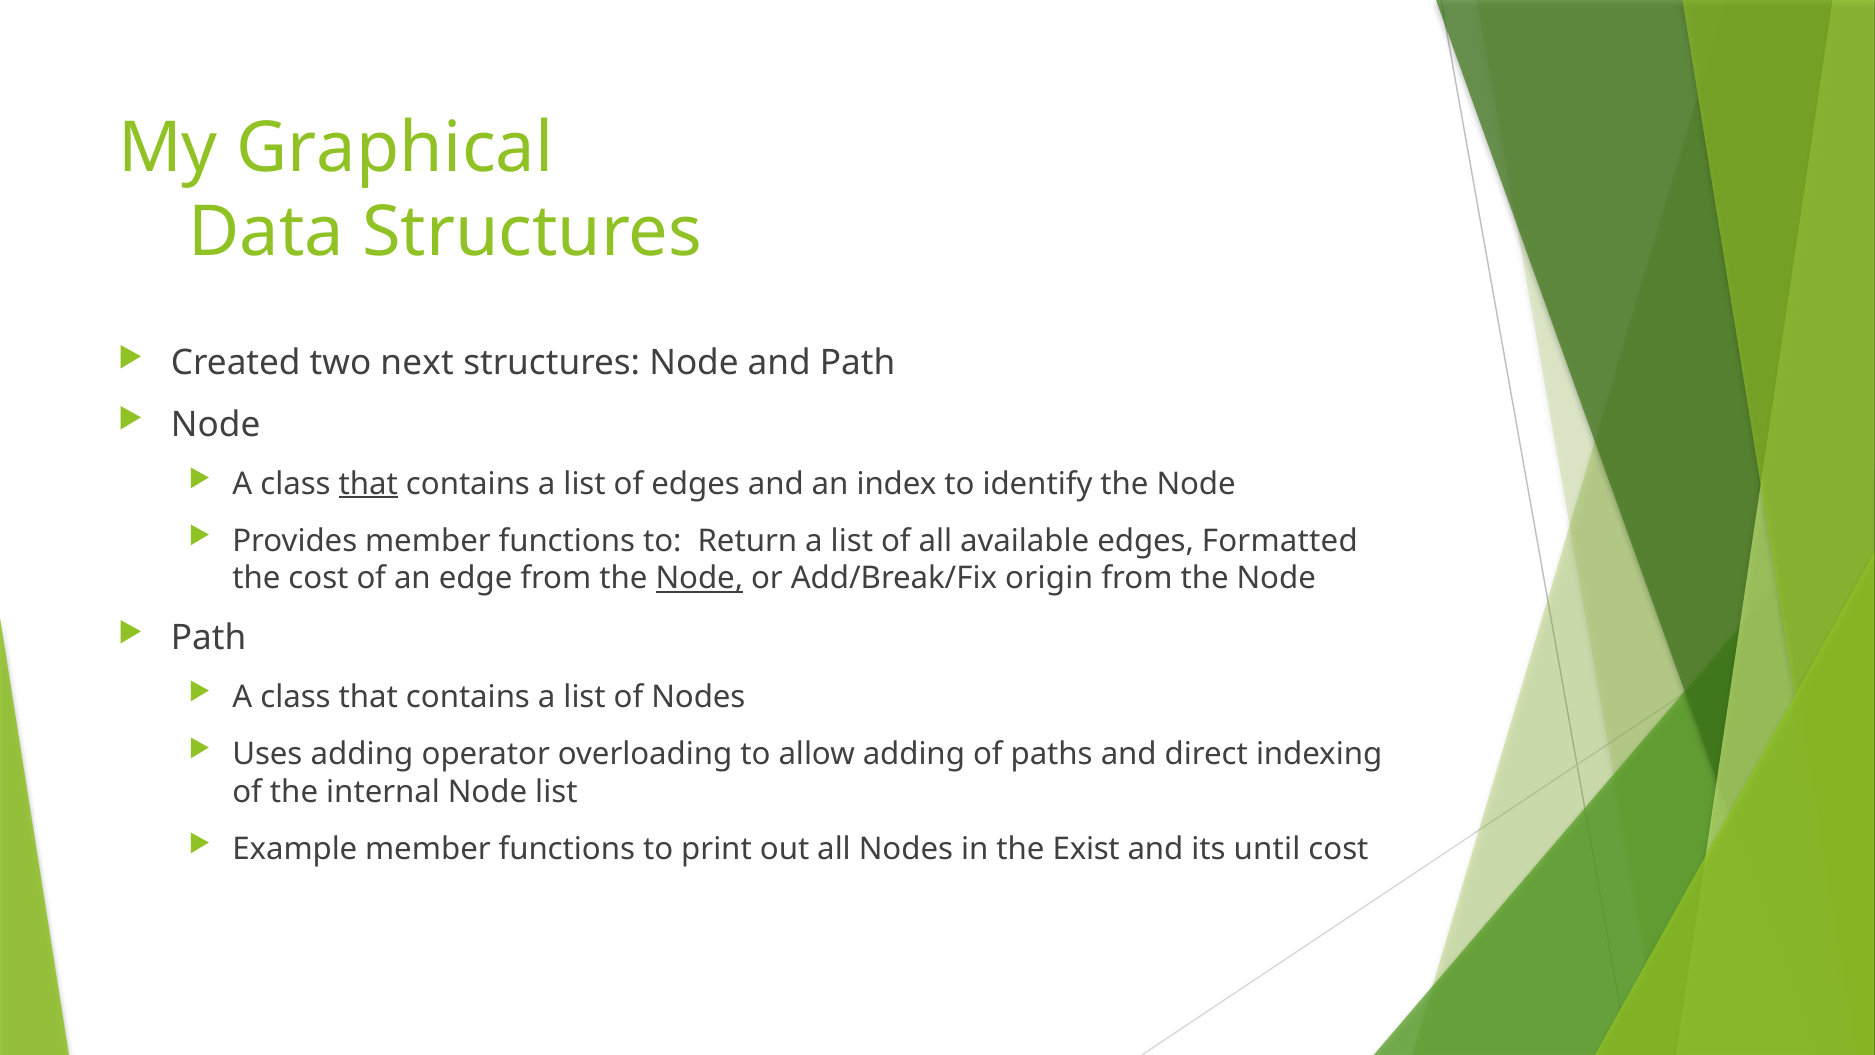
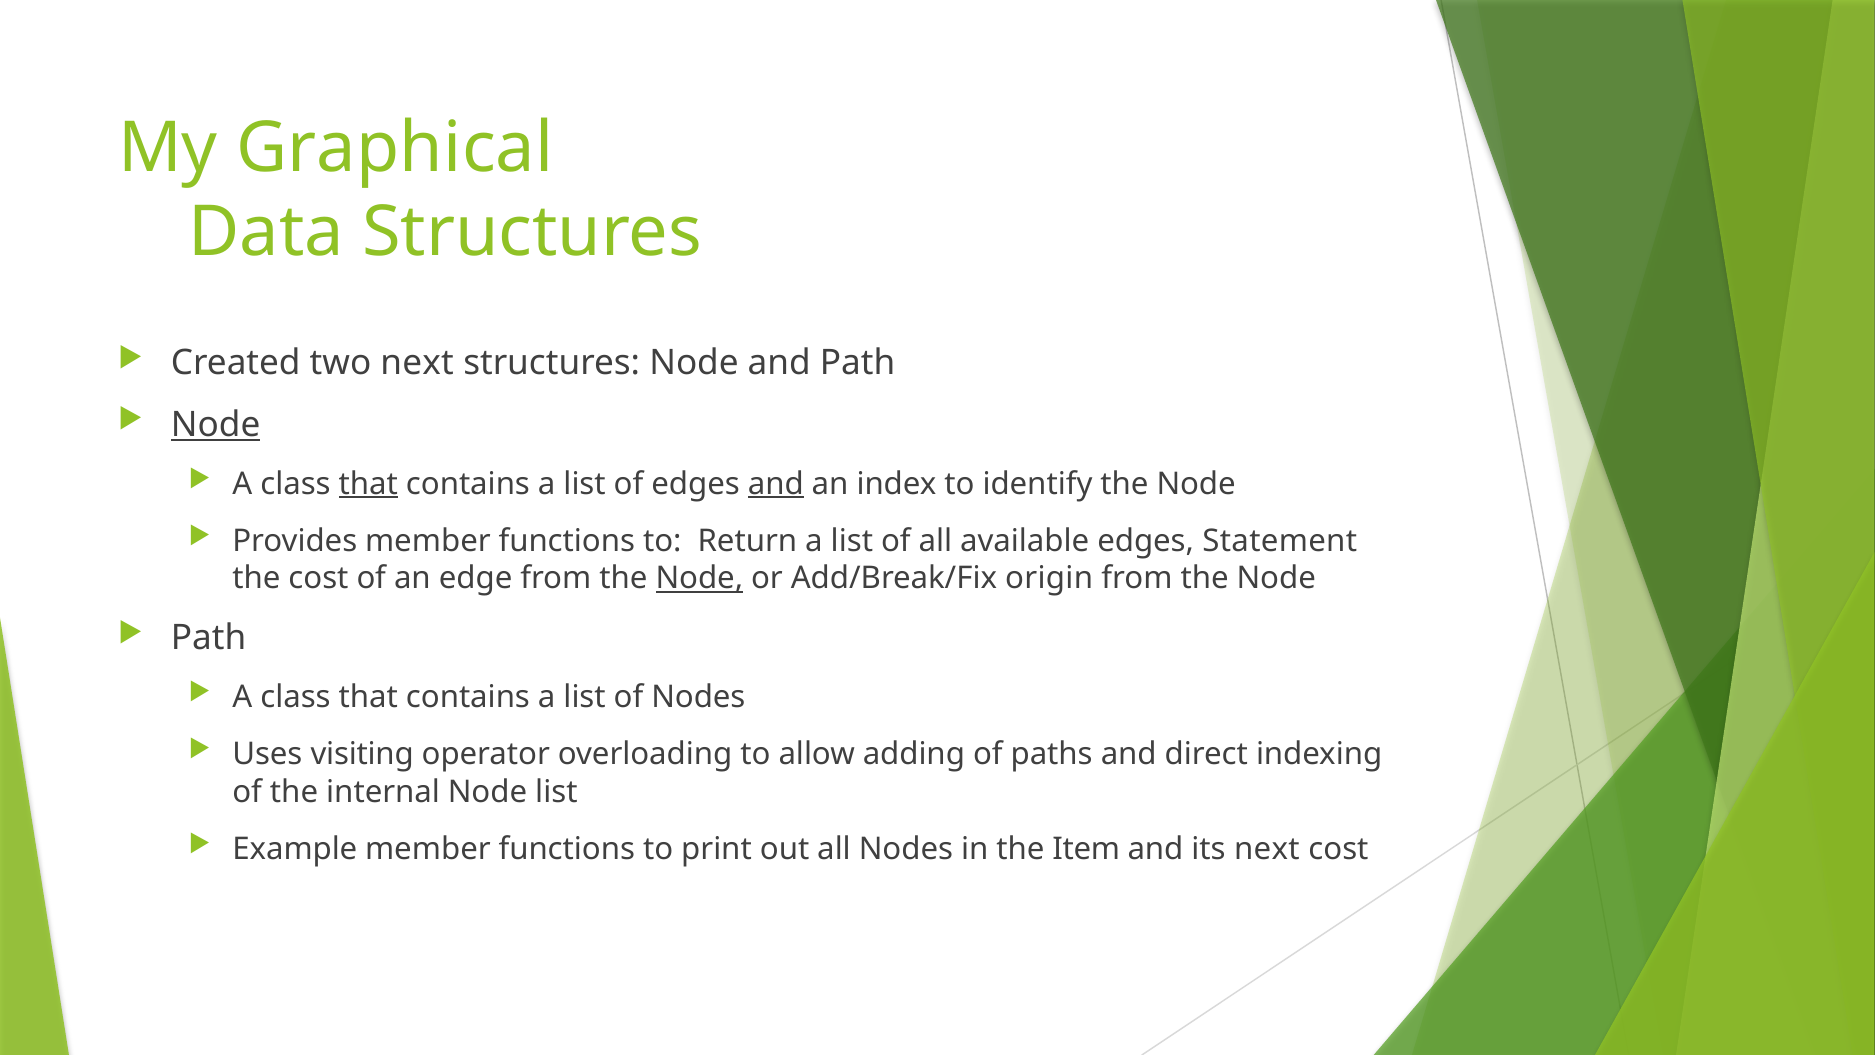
Node at (216, 425) underline: none -> present
and at (776, 484) underline: none -> present
Formatted: Formatted -> Statement
Uses adding: adding -> visiting
Exist: Exist -> Item
its until: until -> next
